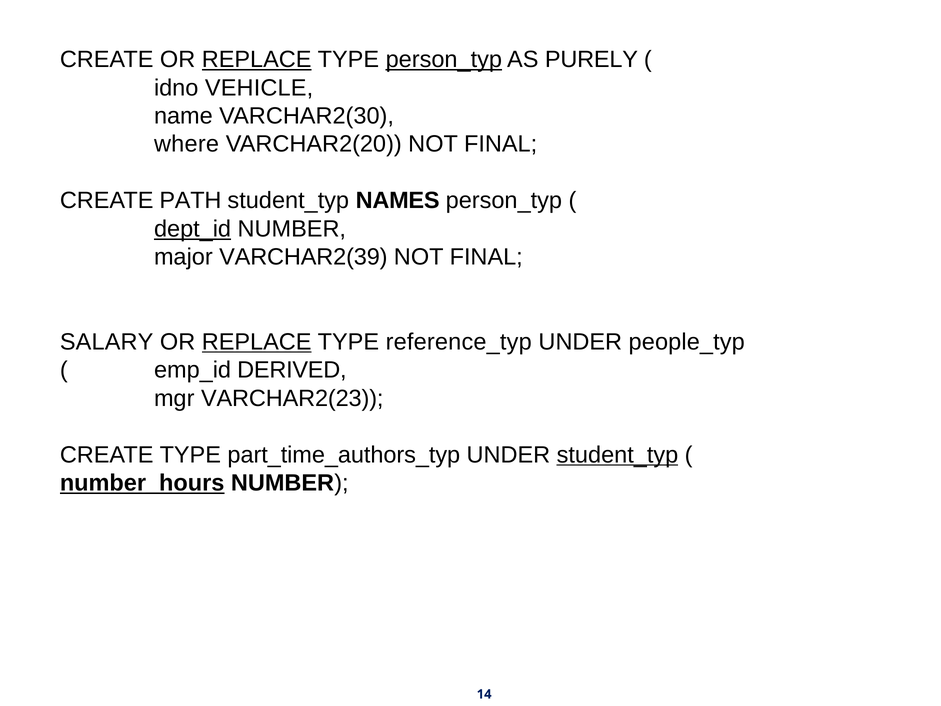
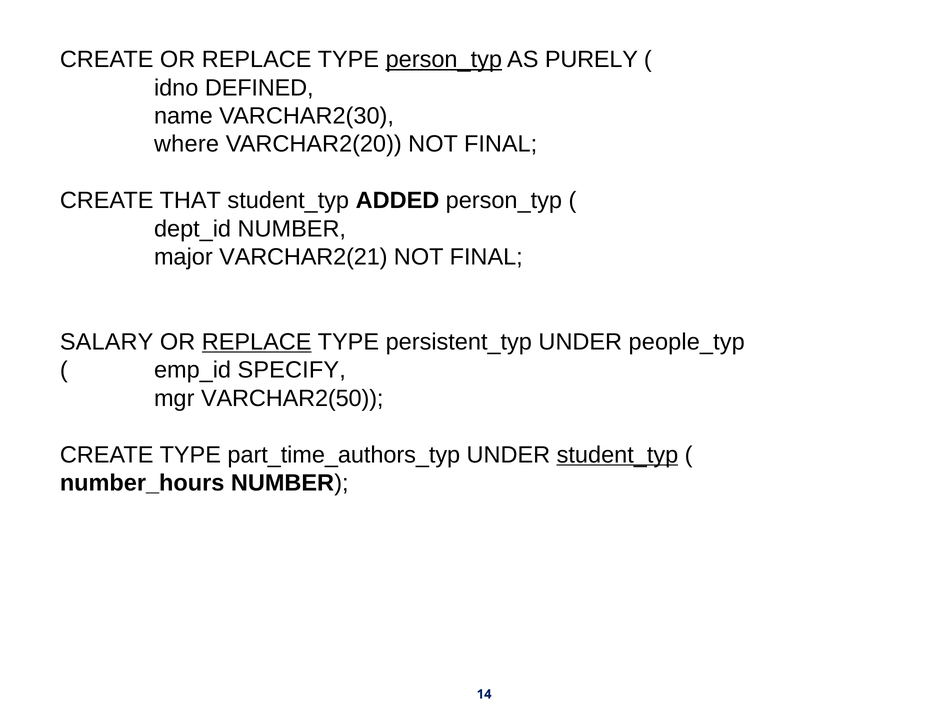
REPLACE at (257, 59) underline: present -> none
VEHICLE: VEHICLE -> DEFINED
PATH: PATH -> THAT
NAMES: NAMES -> ADDED
dept_id underline: present -> none
VARCHAR2(39: VARCHAR2(39 -> VARCHAR2(21
reference_typ: reference_typ -> persistent_typ
DERIVED: DERIVED -> SPECIFY
VARCHAR2(23: VARCHAR2(23 -> VARCHAR2(50
number_hours underline: present -> none
